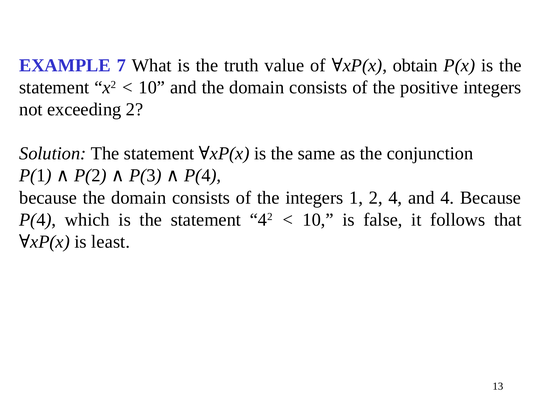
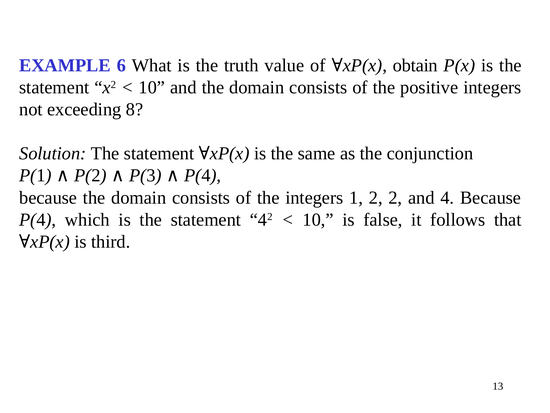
7: 7 -> 6
exceeding 2: 2 -> 8
2 4: 4 -> 2
least: least -> third
